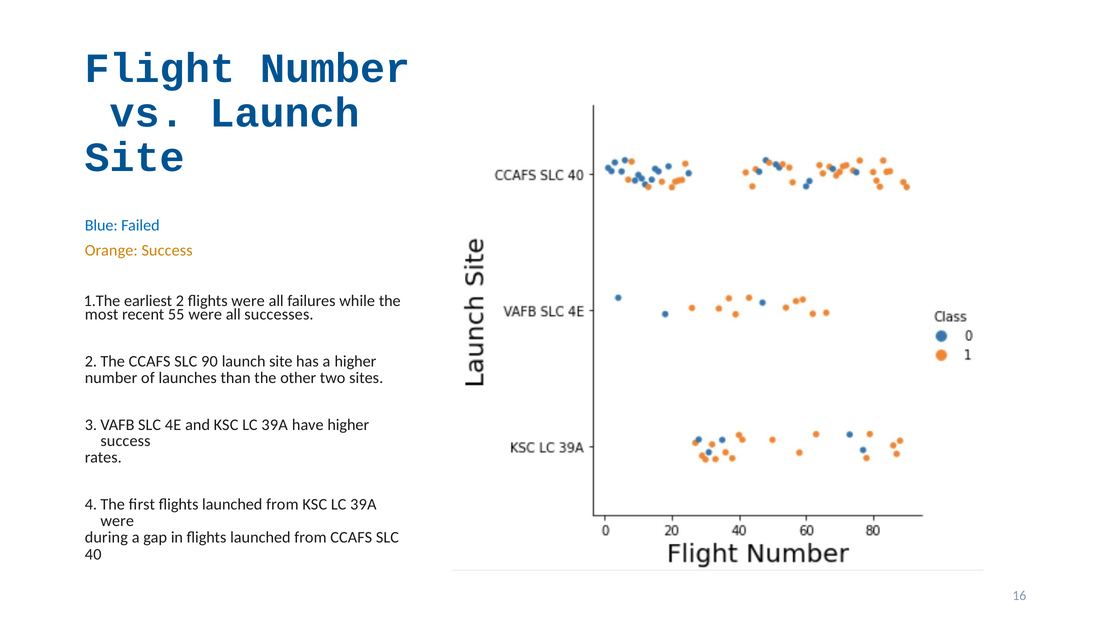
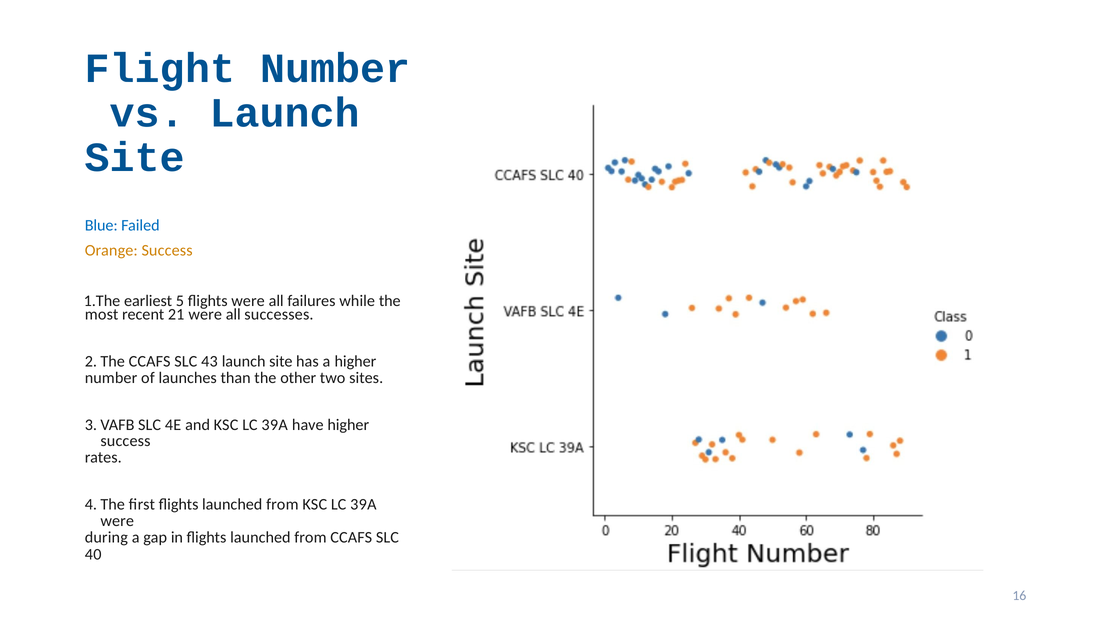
2: 2 -> 5
55: 55 -> 21
90: 90 -> 43
